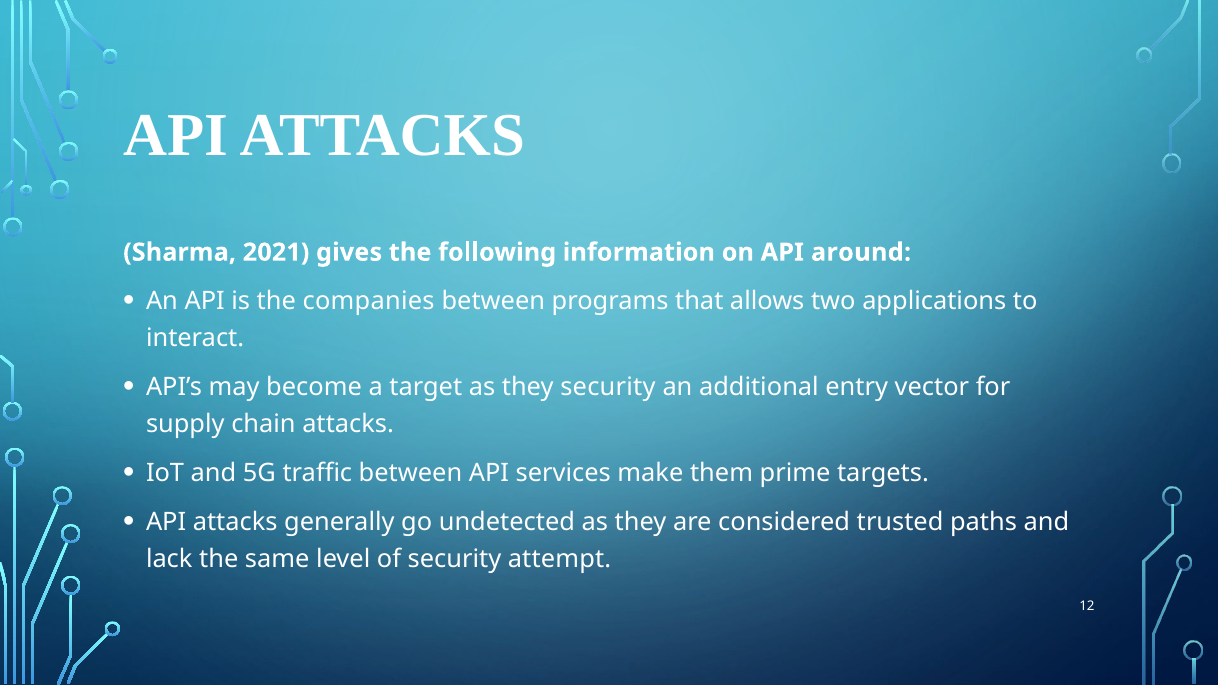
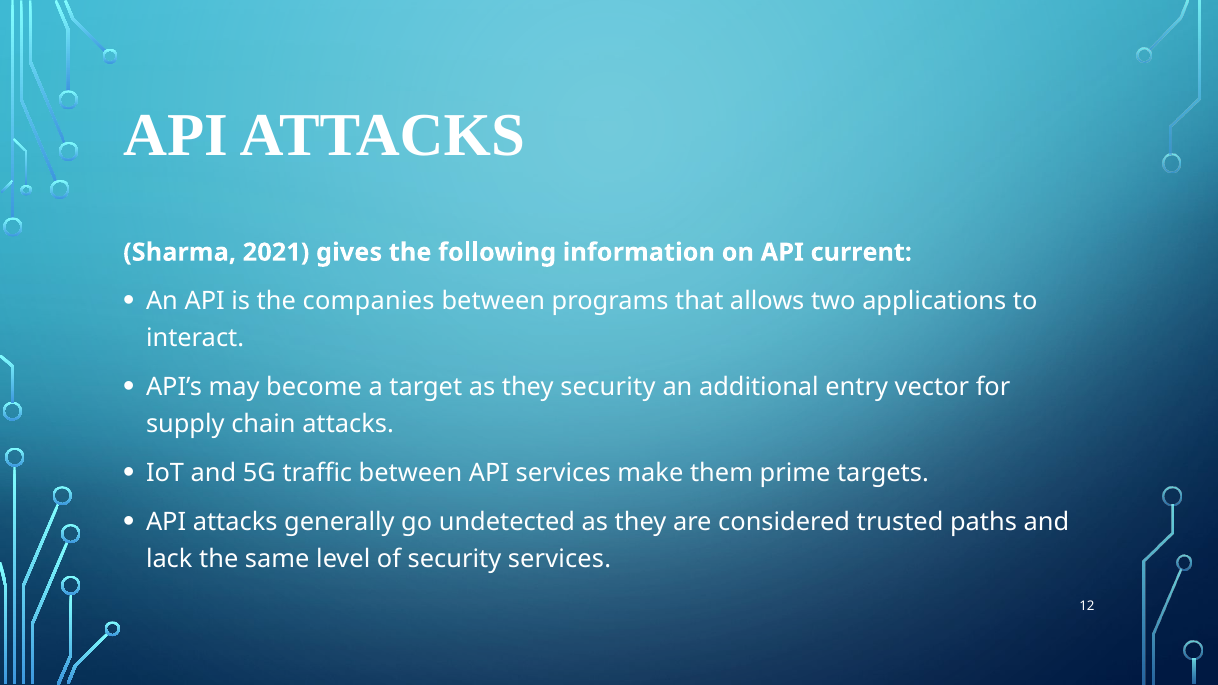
around: around -> current
security attempt: attempt -> services
